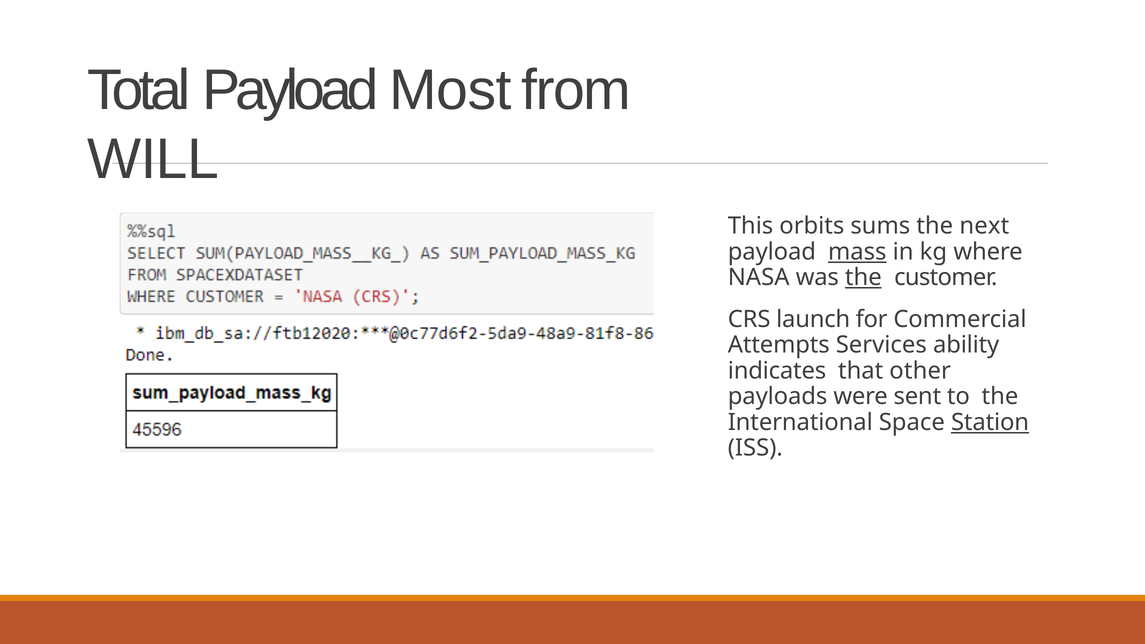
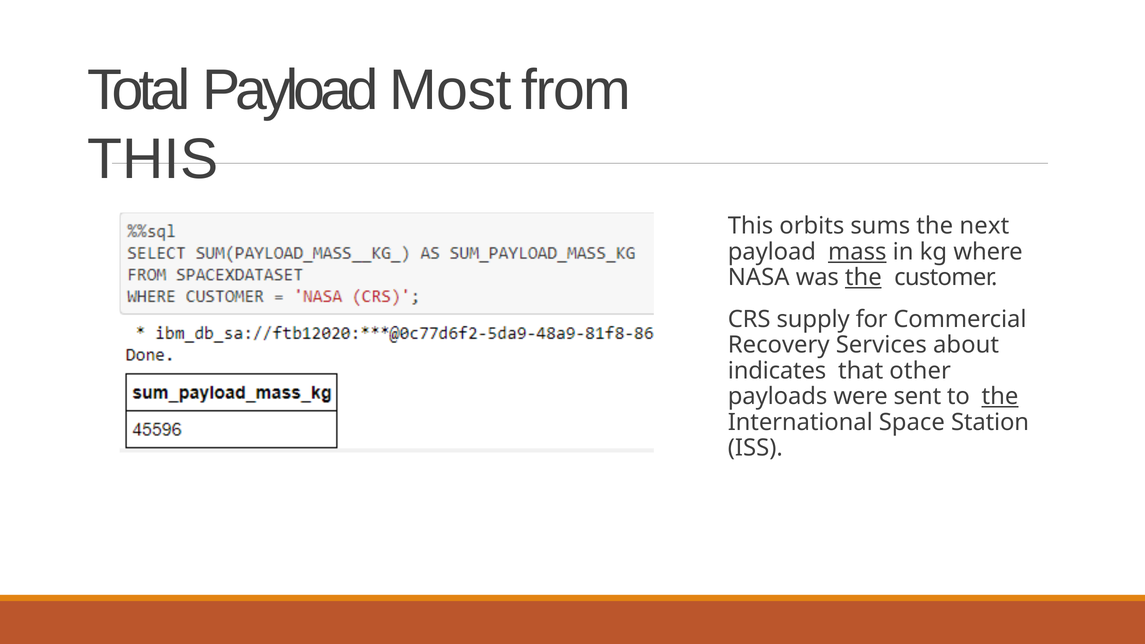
WILL at (153, 159): WILL -> THIS
launch: launch -> supply
Attempts: Attempts -> Recovery
ability: ability -> about
the at (1000, 397) underline: none -> present
Station underline: present -> none
